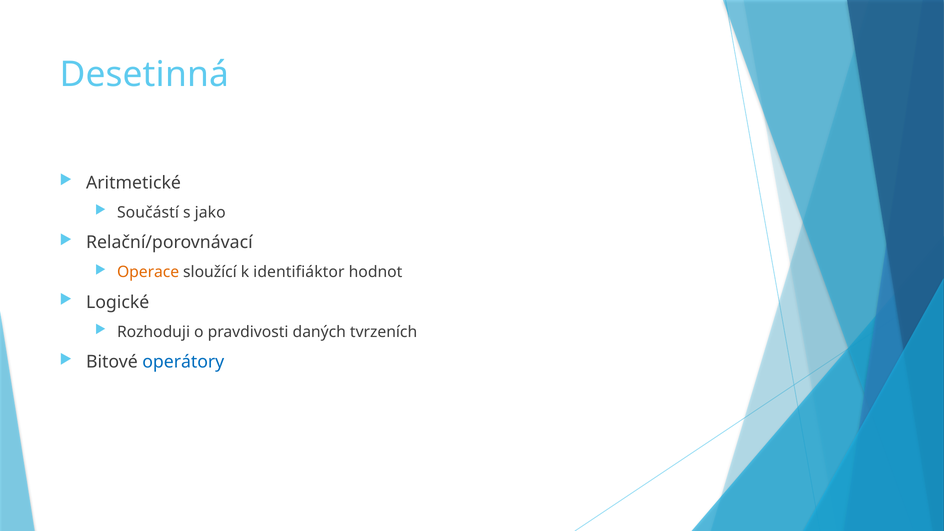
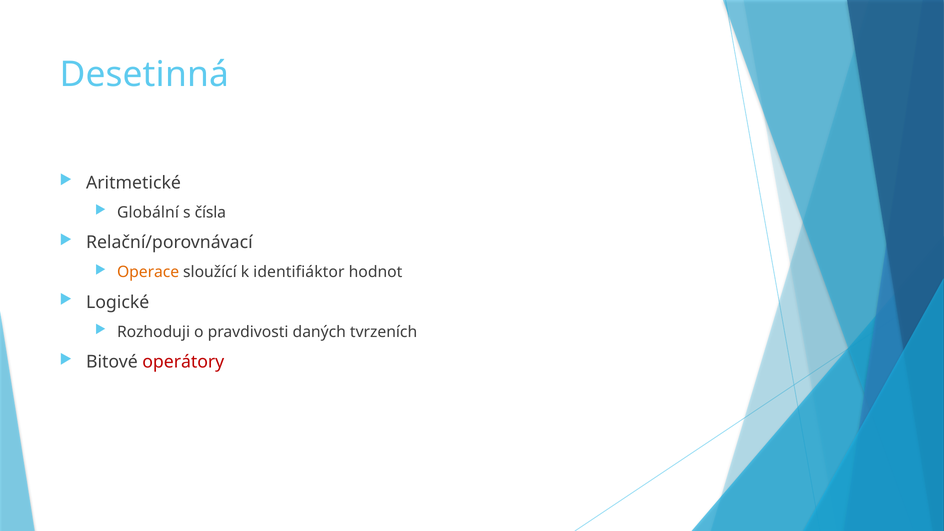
Součástí: Součástí -> Globální
jako: jako -> čísla
operátory colour: blue -> red
